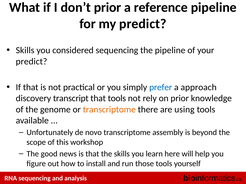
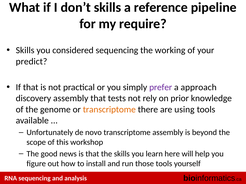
don’t prior: prior -> skills
my predict: predict -> require
the pipeline: pipeline -> working
prefer colour: blue -> purple
discovery transcript: transcript -> assembly
that tools: tools -> tests
